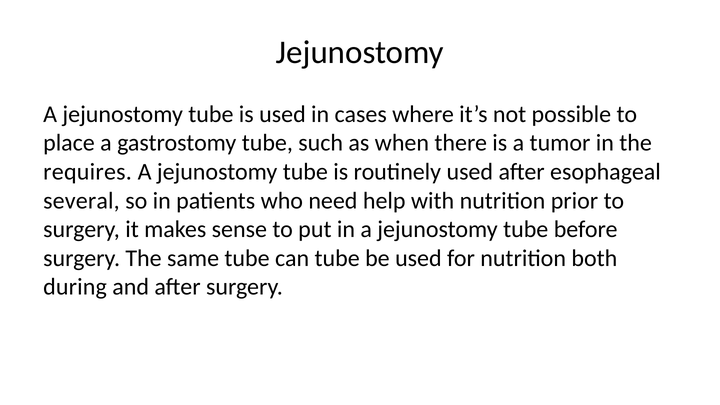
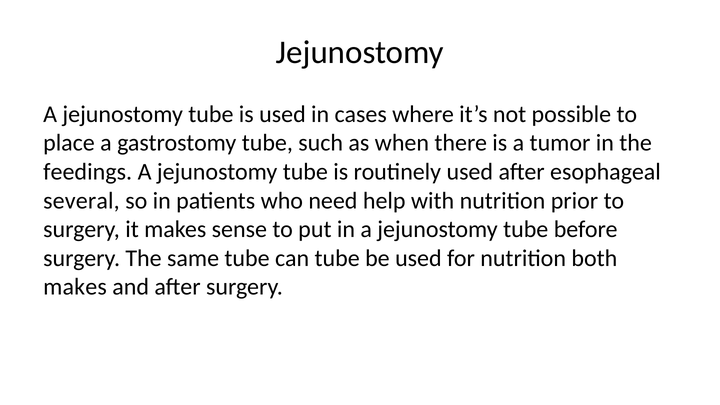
requires: requires -> feedings
during at (75, 287): during -> makes
